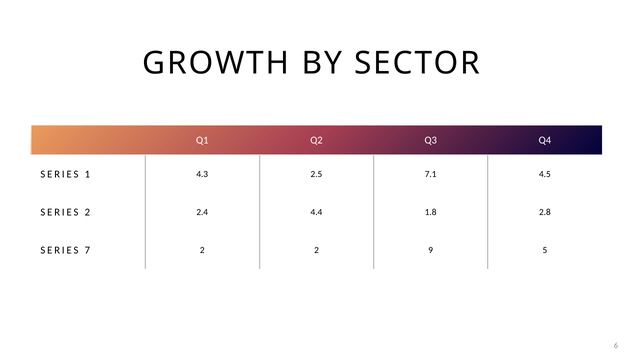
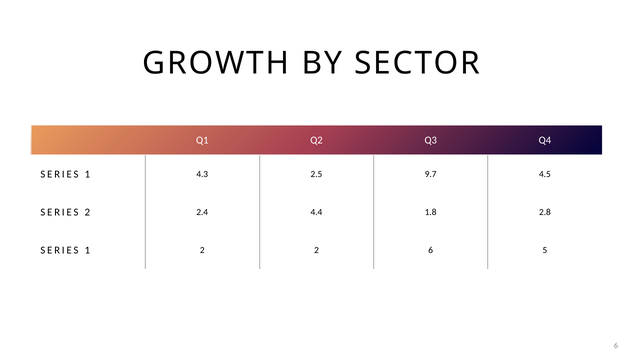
7.1: 7.1 -> 9.7
7 at (87, 250): 7 -> 1
2 9: 9 -> 6
